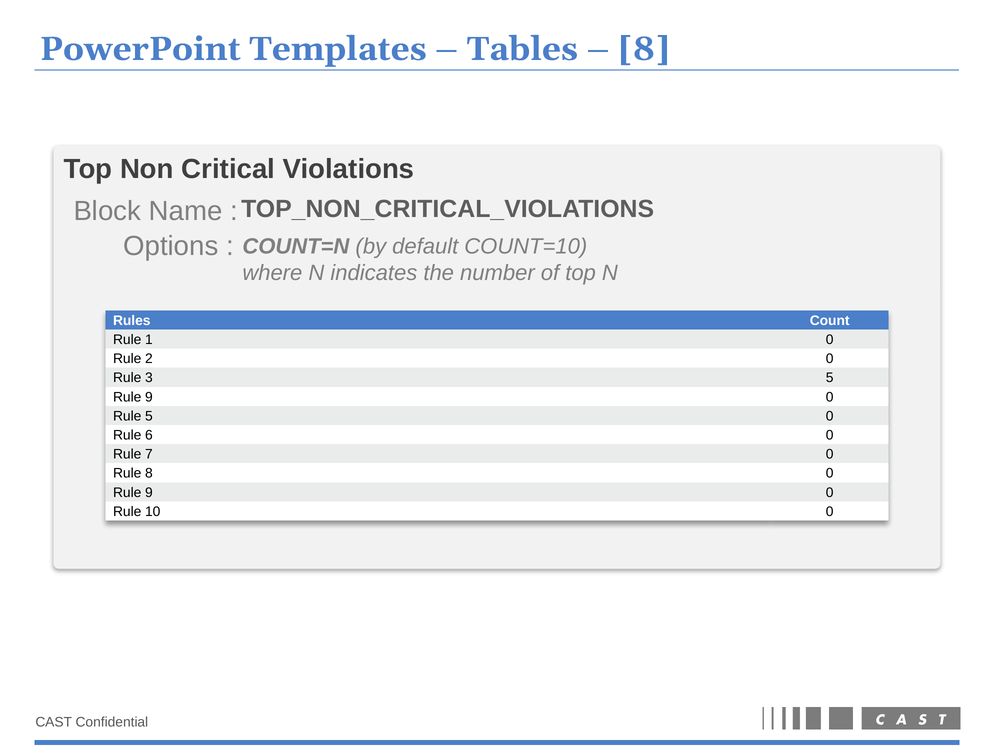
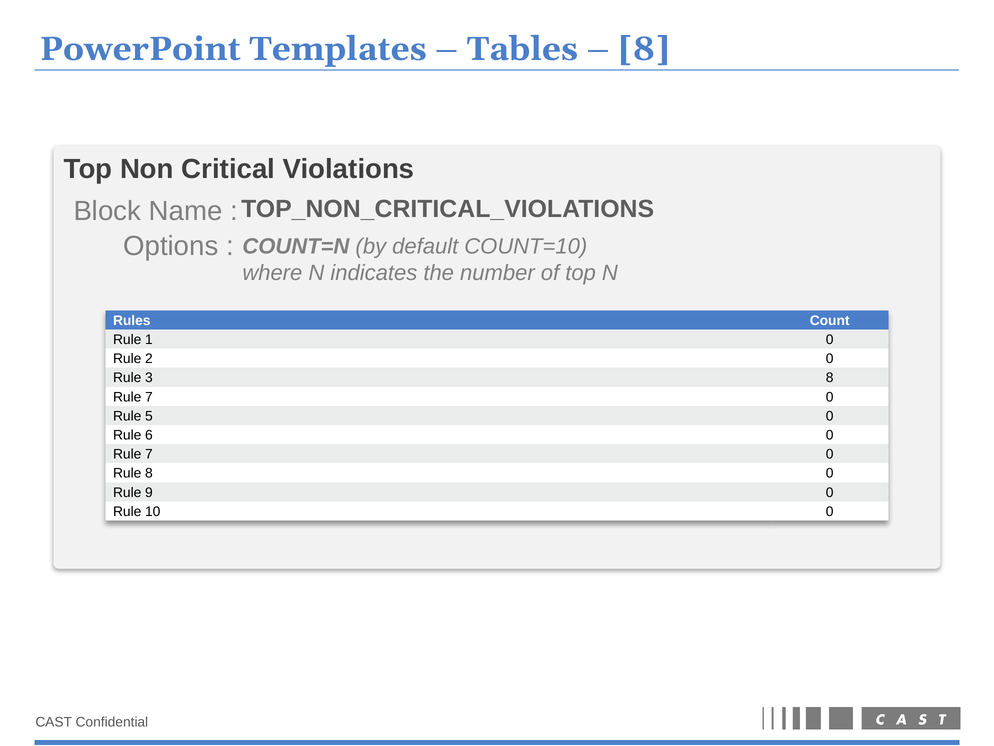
3 5: 5 -> 8
9 at (149, 397): 9 -> 7
